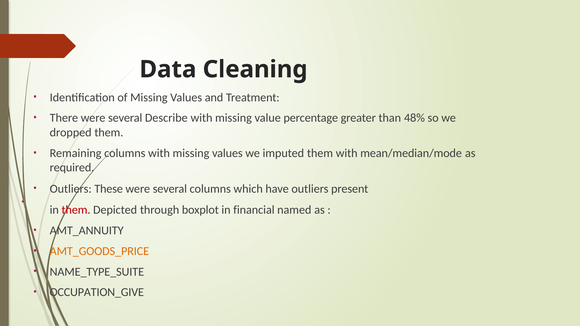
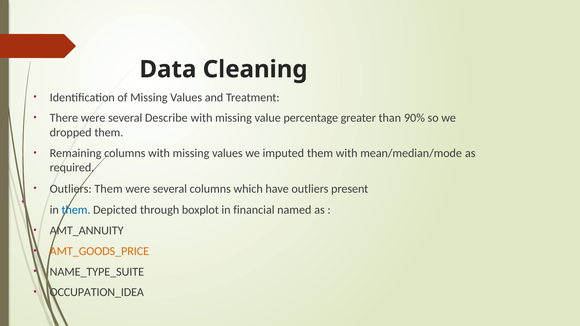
48%: 48% -> 90%
Outliers These: These -> Them
them at (76, 210) colour: red -> blue
OCCUPATION_GIVE: OCCUPATION_GIVE -> OCCUPATION_IDEA
